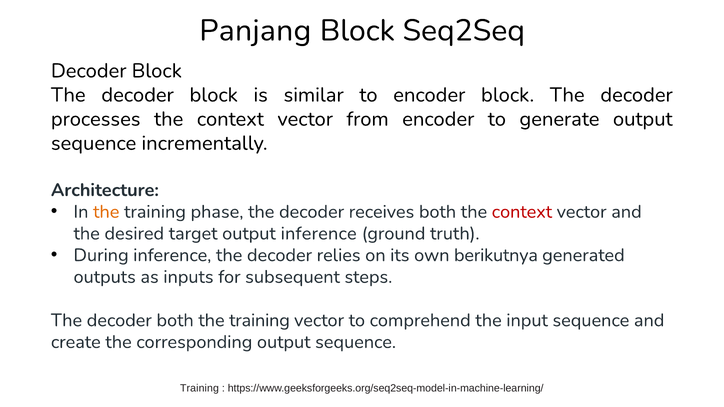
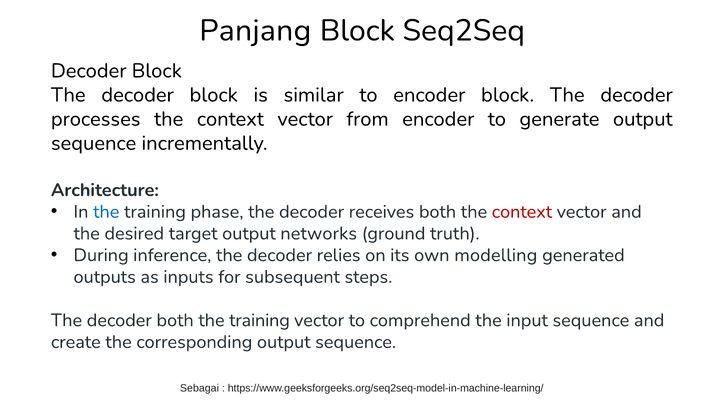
the at (106, 212) colour: orange -> blue
output inference: inference -> networks
berikutnya: berikutnya -> modelling
Training at (199, 388): Training -> Sebagai
